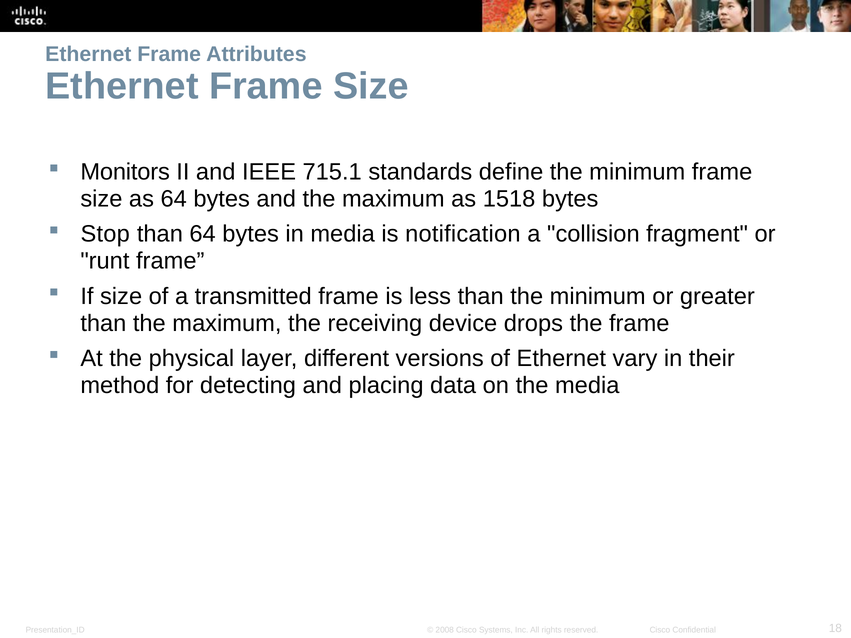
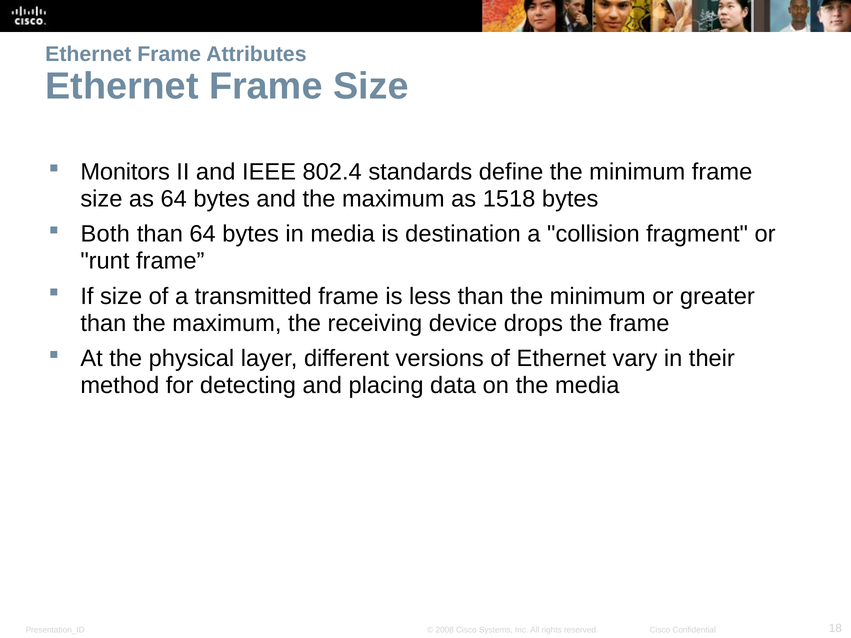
715.1: 715.1 -> 802.4
Stop: Stop -> Both
notification: notification -> destination
